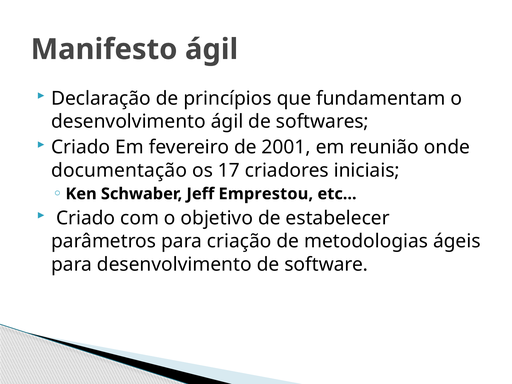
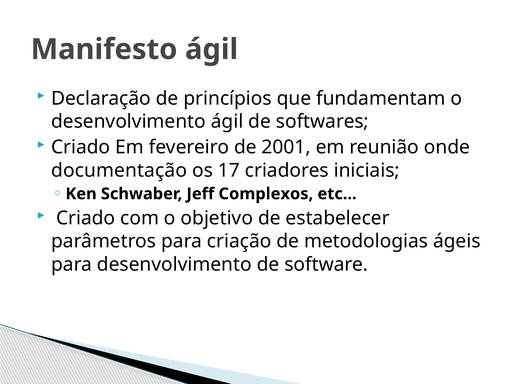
Emprestou: Emprestou -> Complexos
